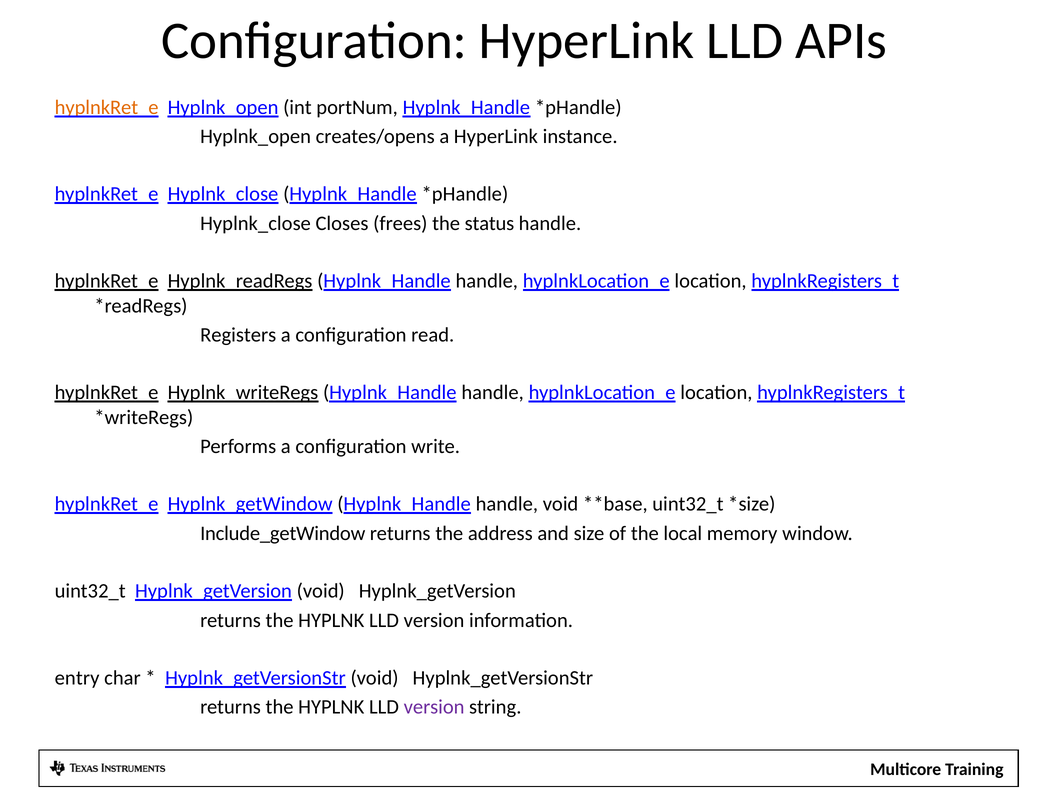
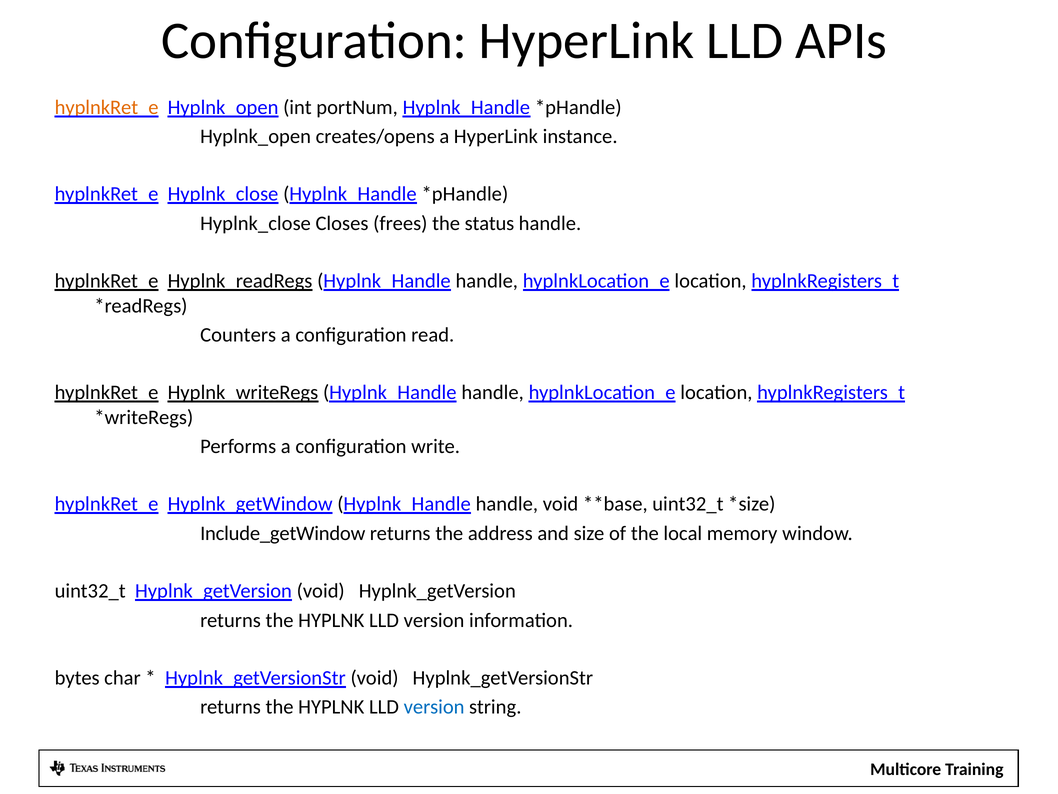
Registers: Registers -> Counters
entry: entry -> bytes
version at (434, 707) colour: purple -> blue
